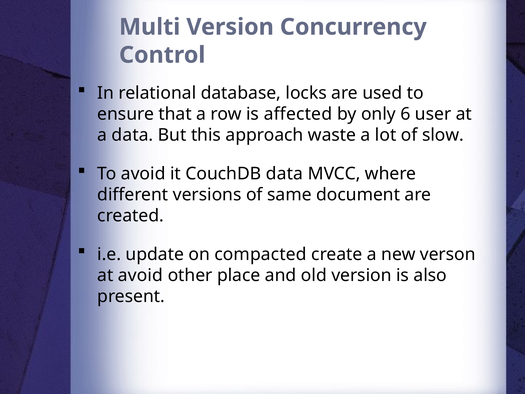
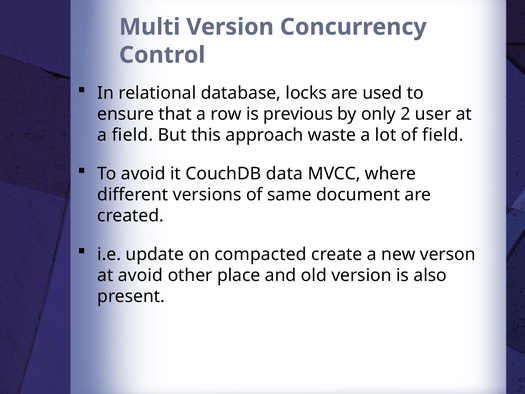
affected: affected -> previous
6: 6 -> 2
a data: data -> field
of slow: slow -> field
